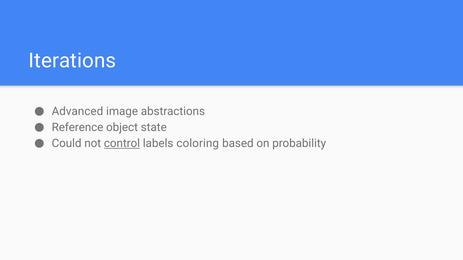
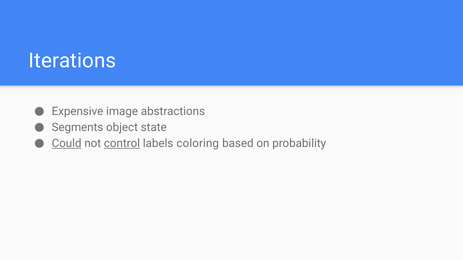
Advanced: Advanced -> Expensive
Reference: Reference -> Segments
Could underline: none -> present
